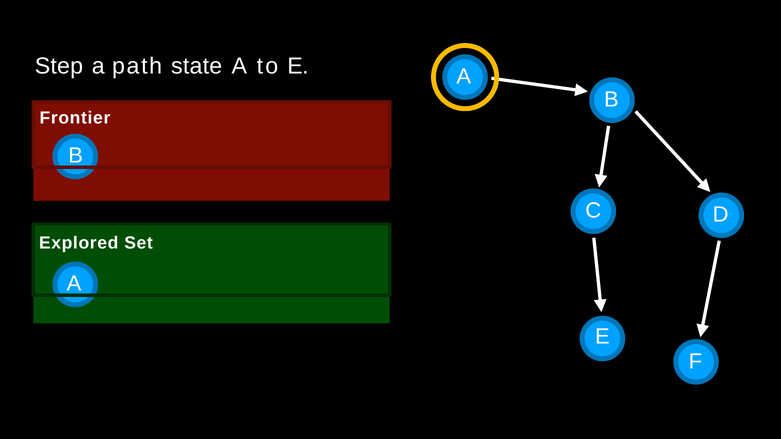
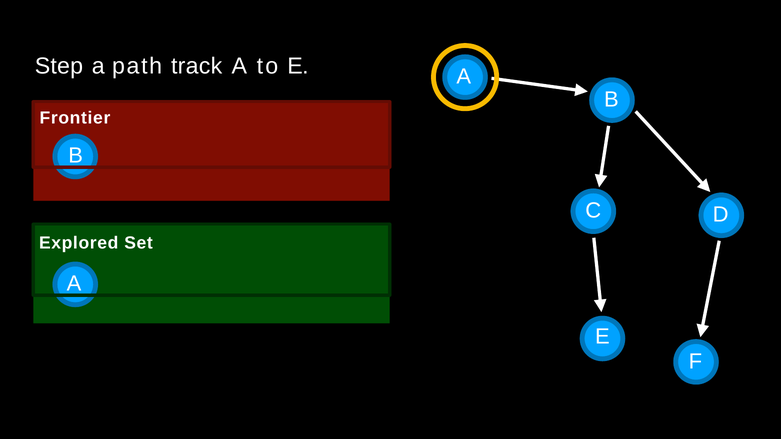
state: state -> track
